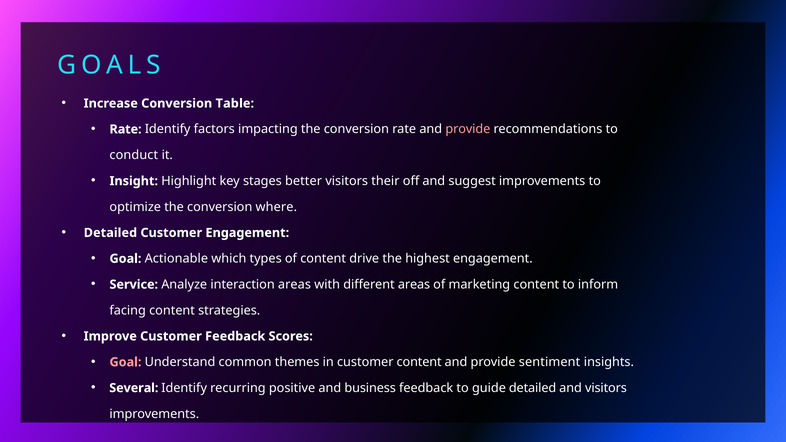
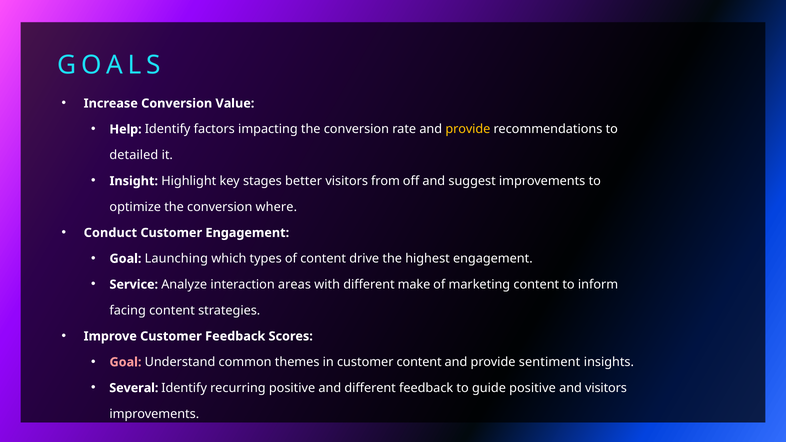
Table: Table -> Value
Rate at (126, 129): Rate -> Help
provide at (468, 129) colour: pink -> yellow
conduct: conduct -> detailed
their: their -> from
Detailed at (110, 233): Detailed -> Conduct
Actionable: Actionable -> Launching
different areas: areas -> make
and business: business -> different
guide detailed: detailed -> positive
